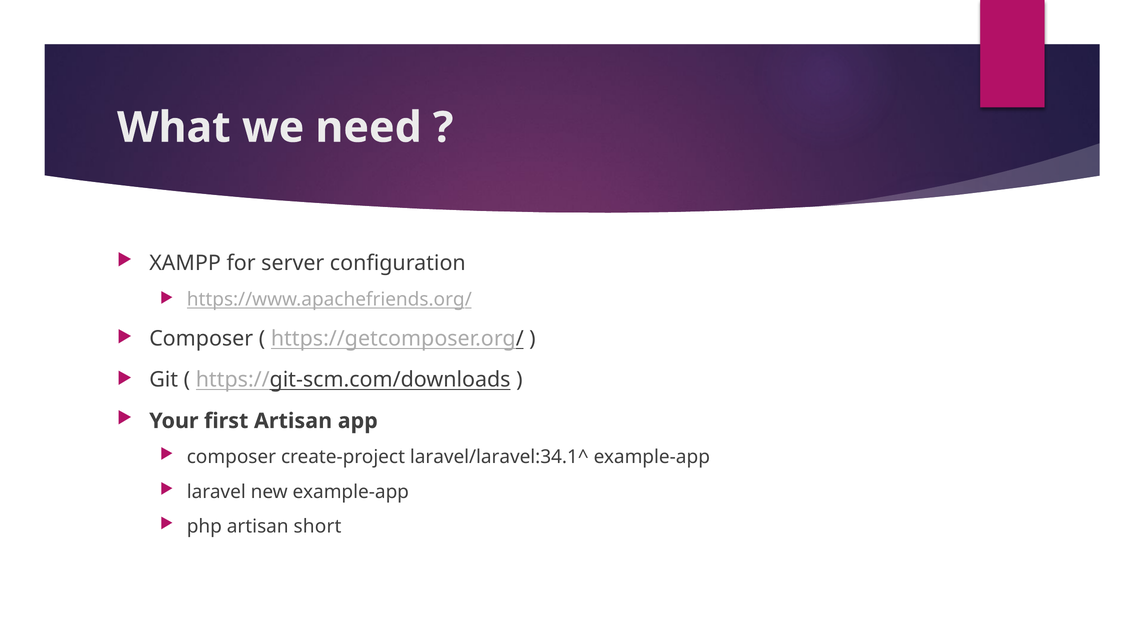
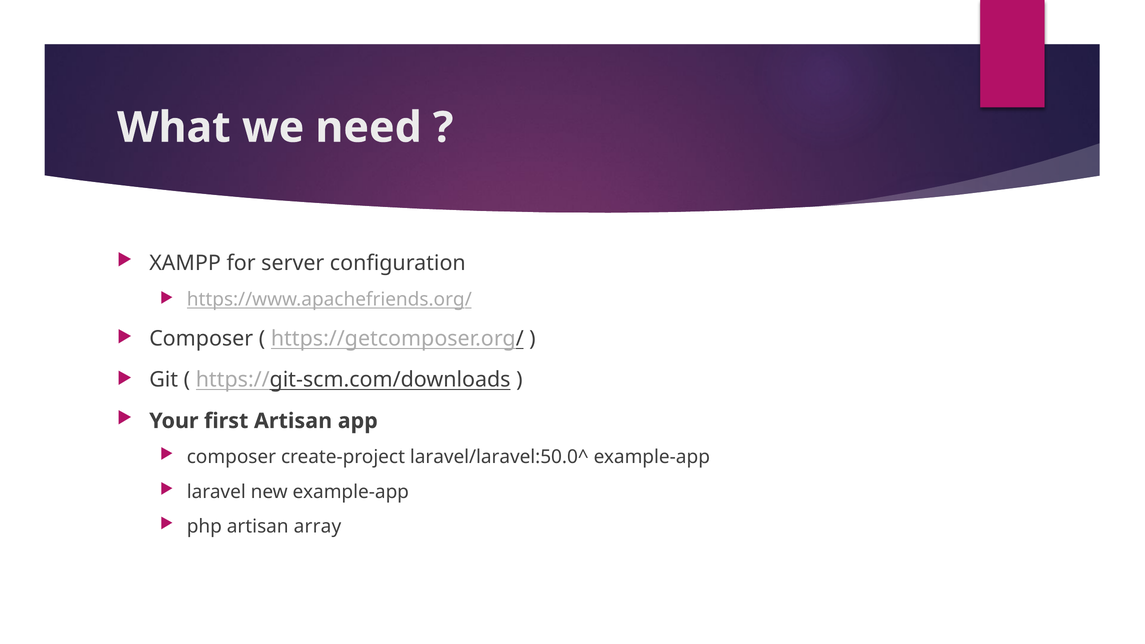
laravel/laravel:34.1^: laravel/laravel:34.1^ -> laravel/laravel:50.0^
short: short -> array
